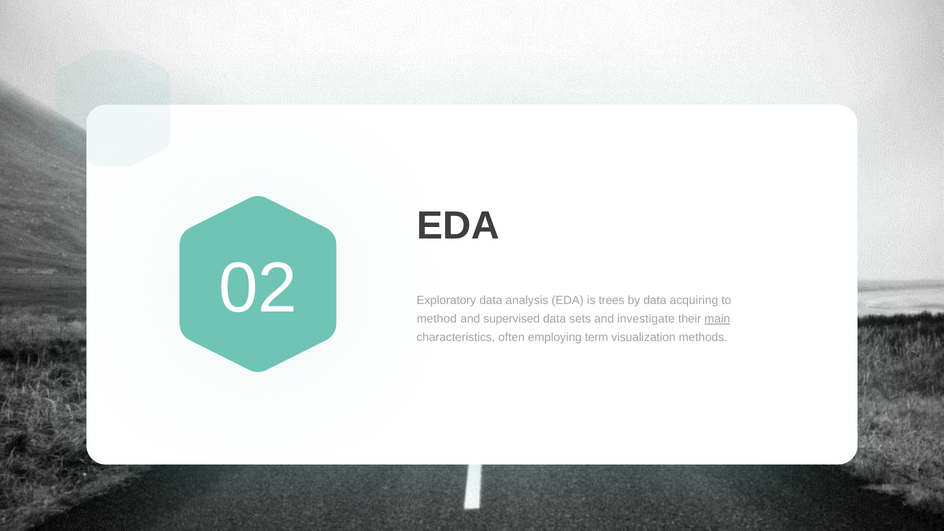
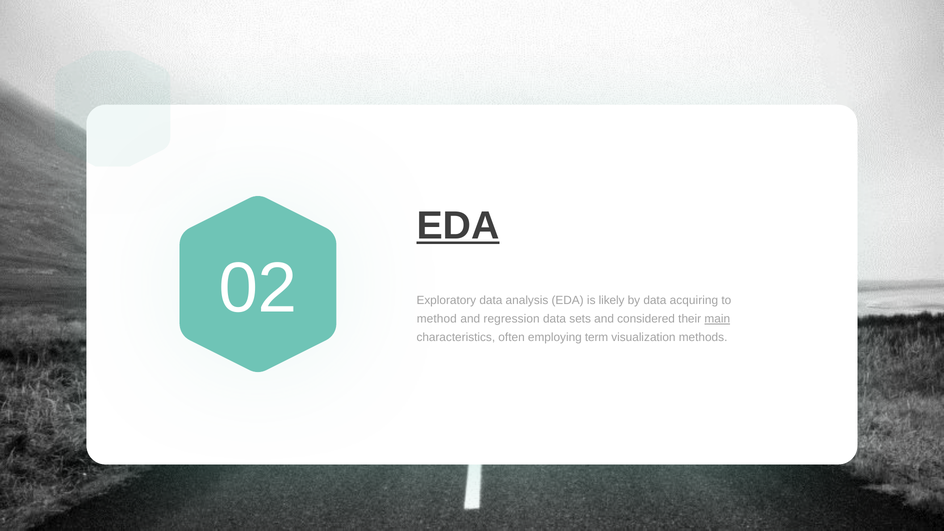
EDA at (458, 226) underline: none -> present
trees: trees -> likely
supervised: supervised -> regression
investigate: investigate -> considered
